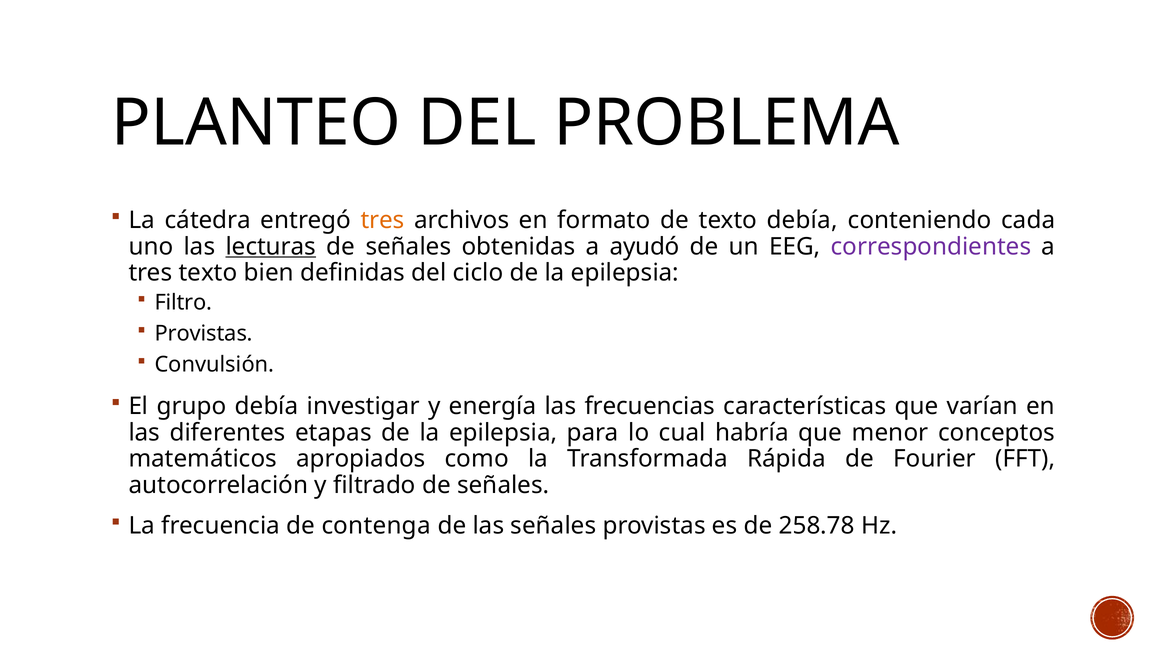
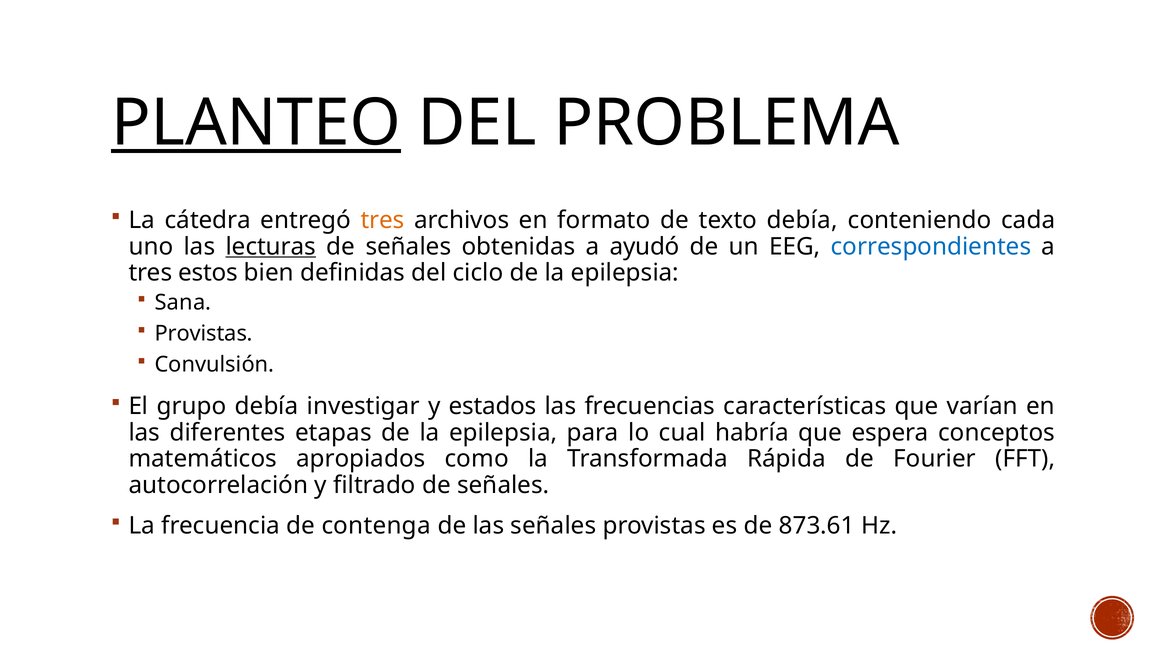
PLANTEO underline: none -> present
correspondientes colour: purple -> blue
tres texto: texto -> estos
Filtro: Filtro -> Sana
energía: energía -> estados
menor: menor -> espera
258.78: 258.78 -> 873.61
